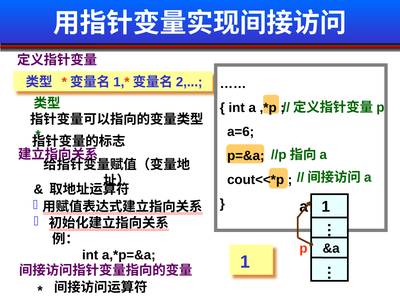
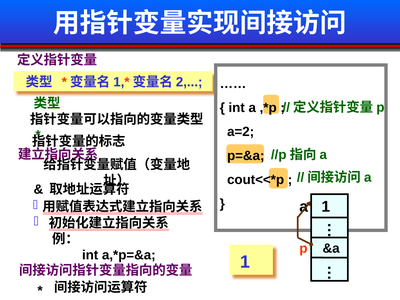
a=6: a=6 -> a=2
